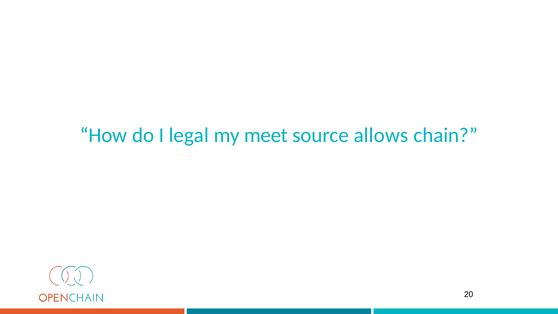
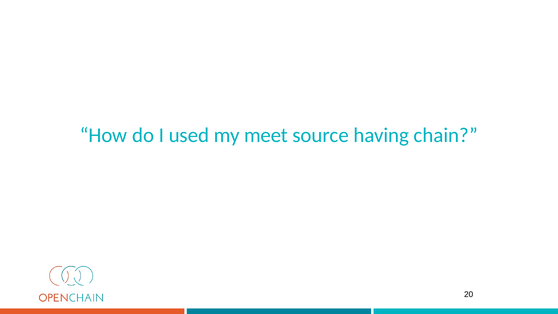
legal: legal -> used
allows: allows -> having
